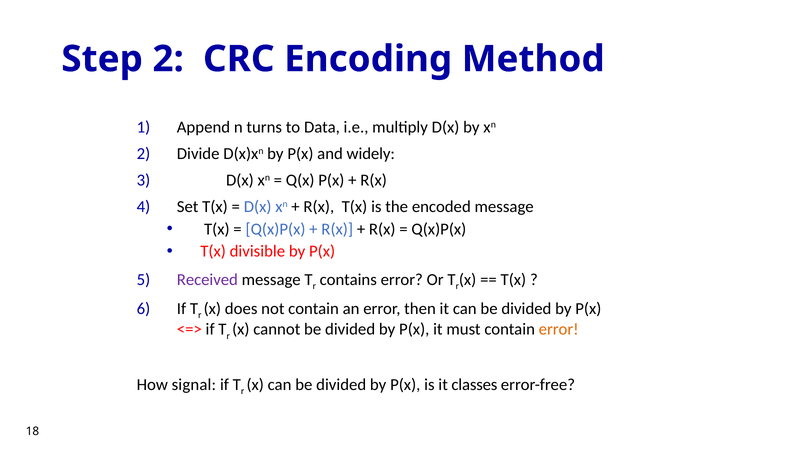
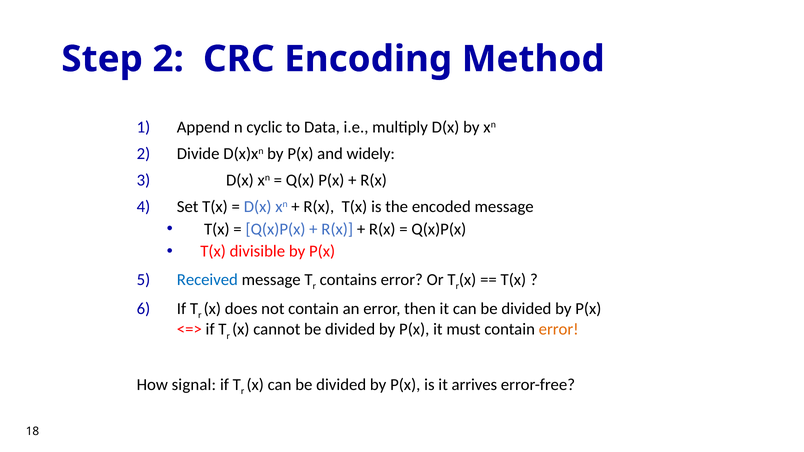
turns: turns -> cyclic
Received colour: purple -> blue
classes: classes -> arrives
